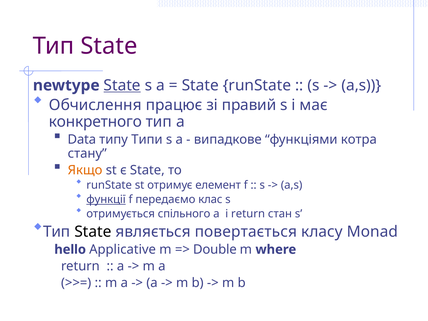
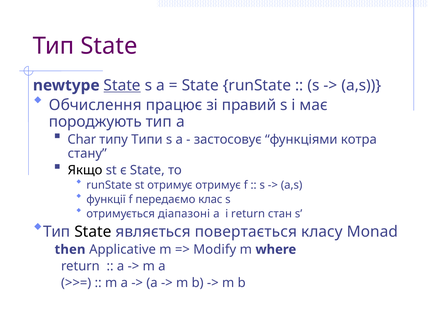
конкретного: конкретного -> породжують
Data: Data -> Char
випадкове: випадкове -> застосовує
Якщо colour: orange -> black
отримує елемент: елемент -> отримує
функції underline: present -> none
спільного: спільного -> діапазоні
hello: hello -> then
Double: Double -> Modify
